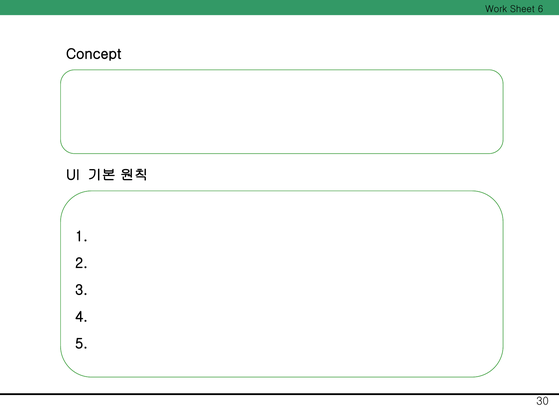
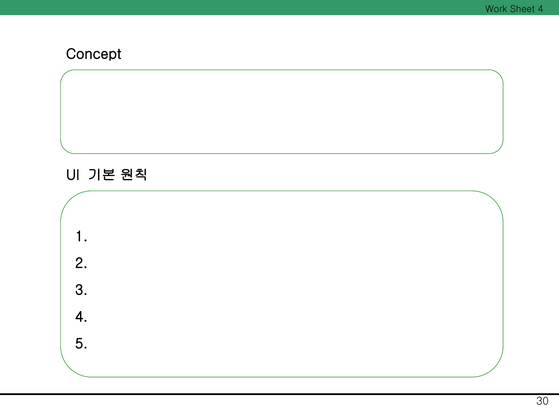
Sheet 6: 6 -> 4
